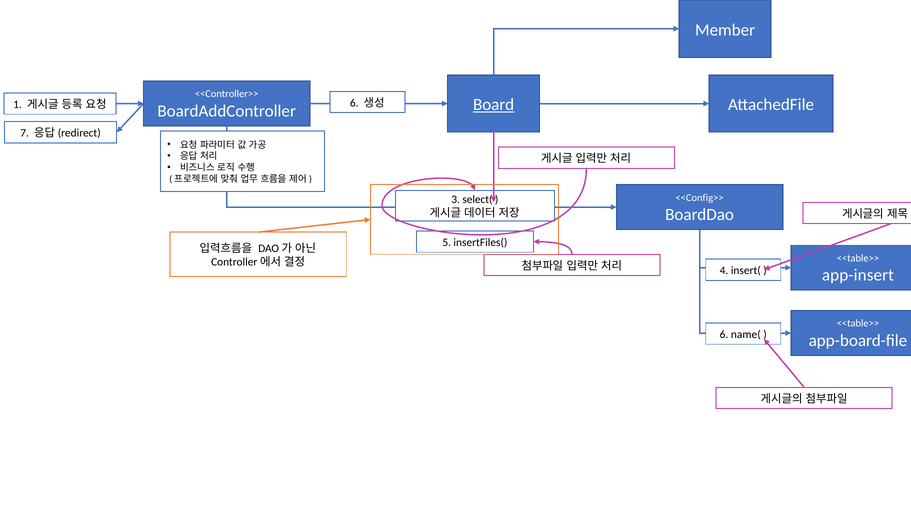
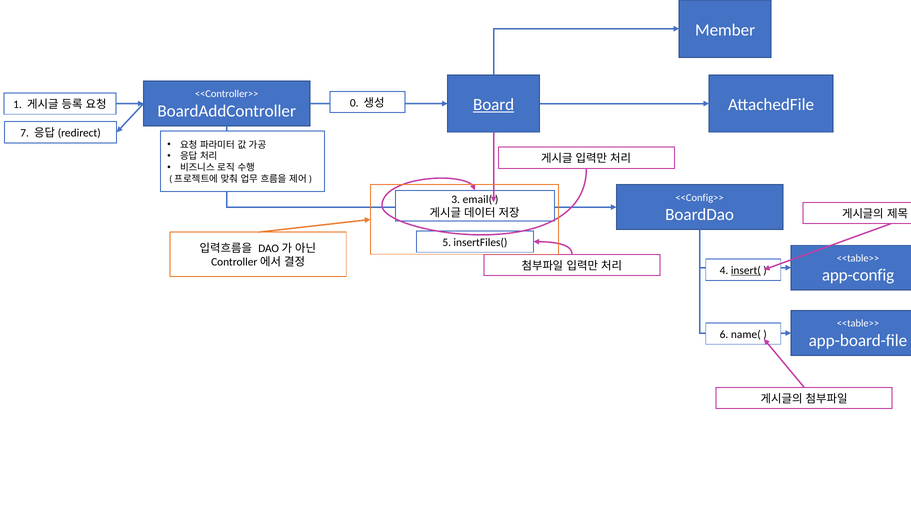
6 at (354, 103): 6 -> 0
select(: select( -> email(
insert( underline: none -> present
app-insert: app-insert -> app-config
